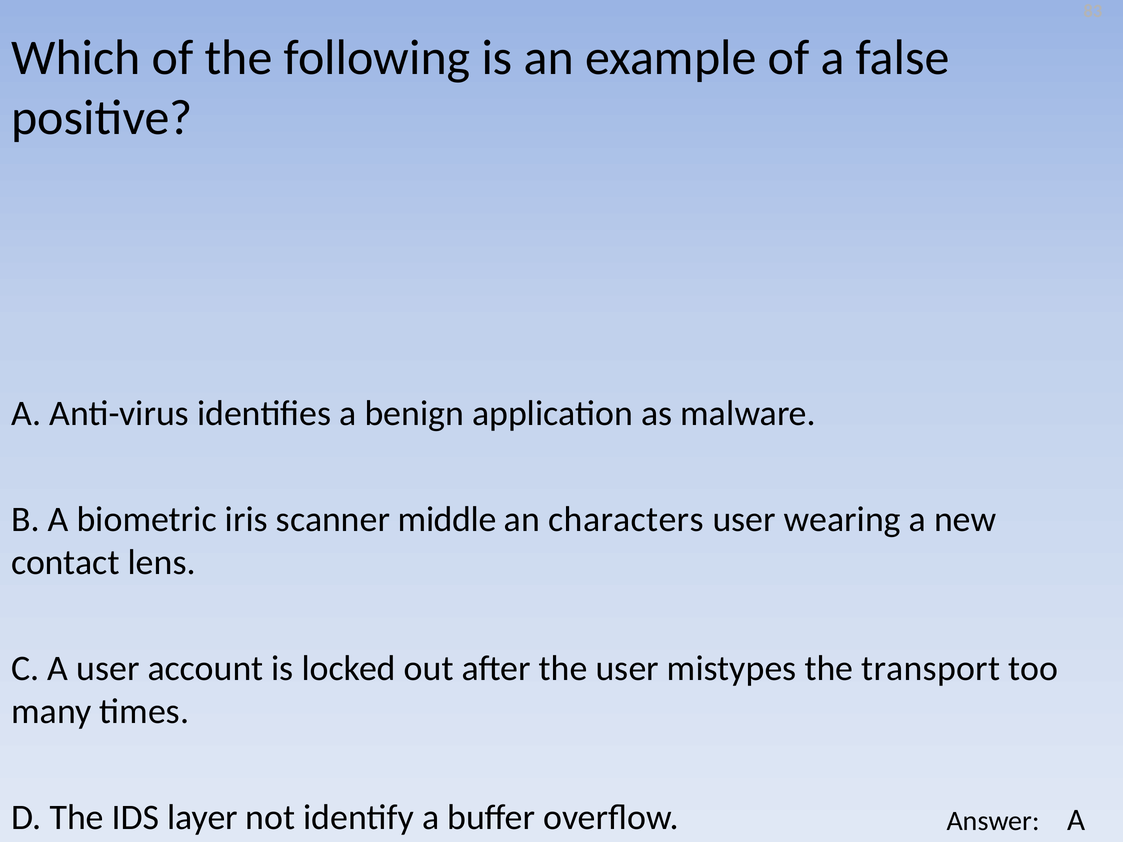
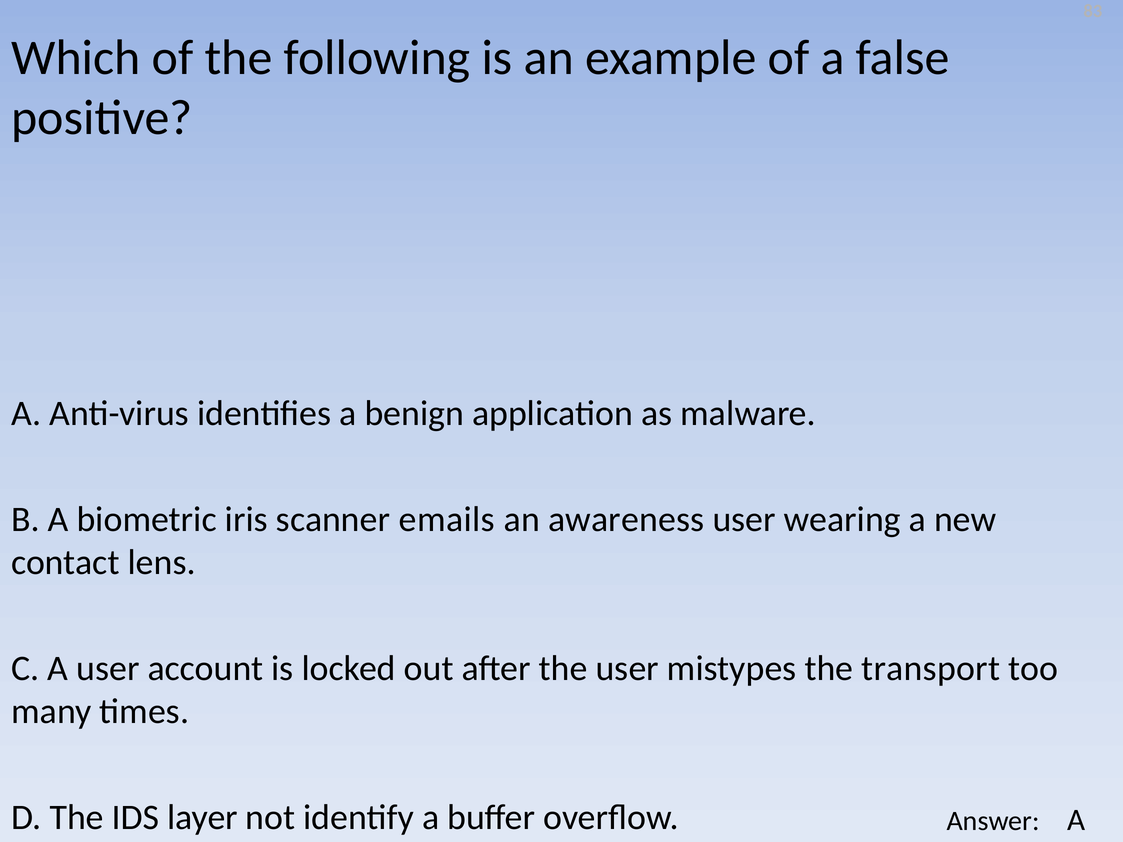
middle: middle -> emails
characters: characters -> awareness
